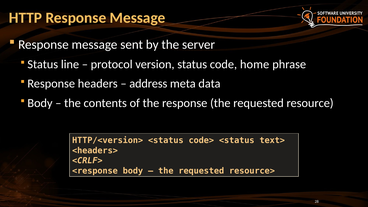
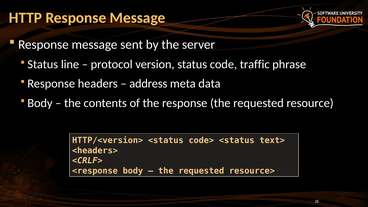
home: home -> traffic
